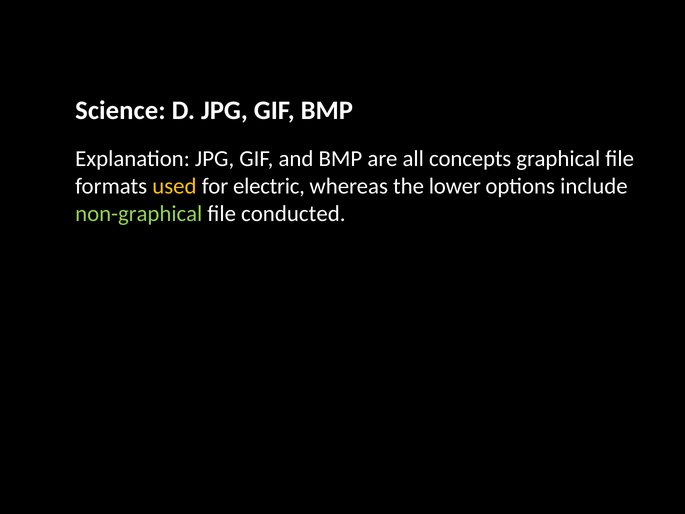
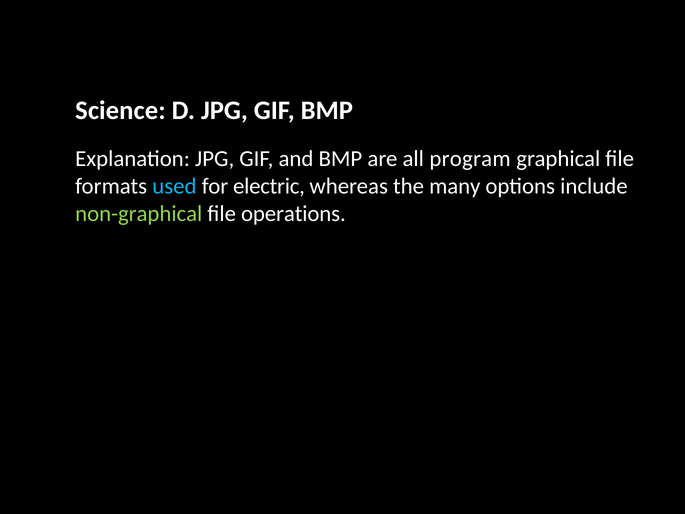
concepts: concepts -> program
used colour: yellow -> light blue
lower: lower -> many
conducted: conducted -> operations
